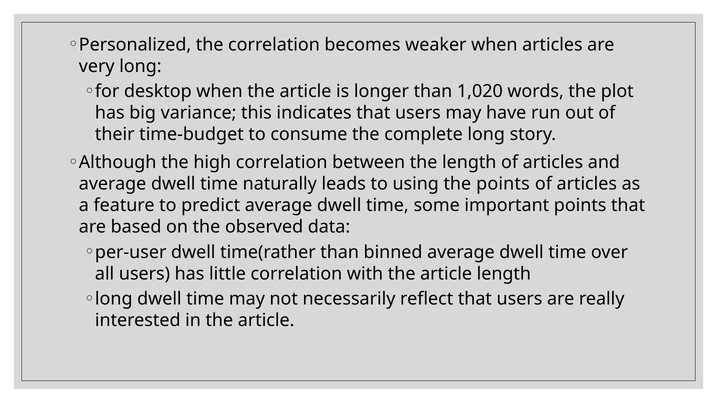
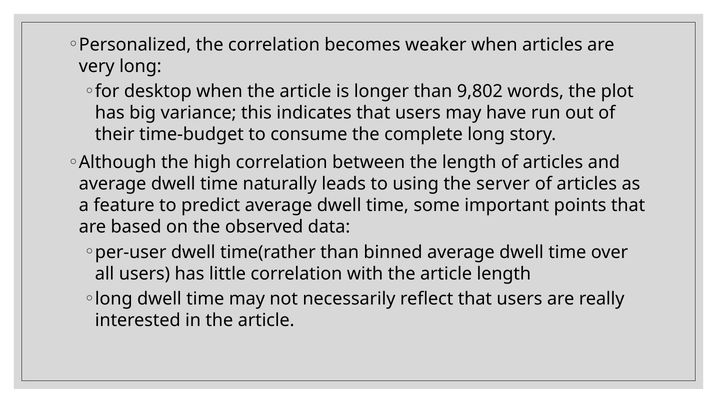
1,020: 1,020 -> 9,802
the points: points -> server
